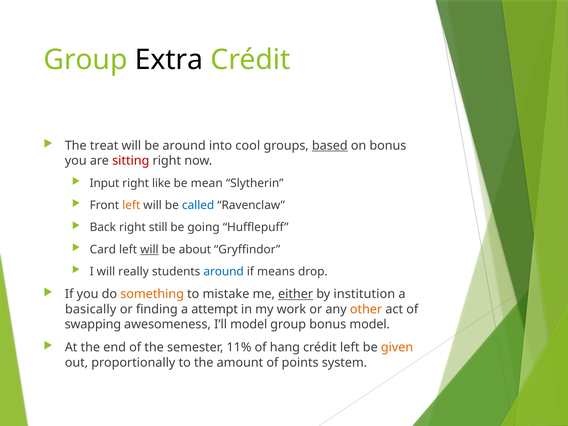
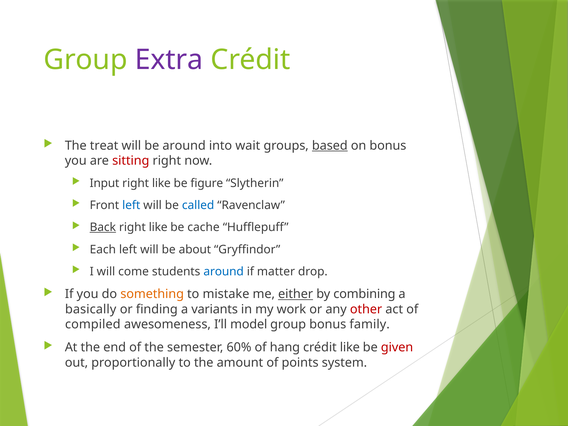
Extra colour: black -> purple
cool: cool -> wait
mean: mean -> figure
left at (131, 205) colour: orange -> blue
Back underline: none -> present
still at (158, 227): still -> like
going: going -> cache
Card: Card -> Each
will at (149, 249) underline: present -> none
really: really -> come
means: means -> matter
institution: institution -> combining
attempt: attempt -> variants
other colour: orange -> red
swapping: swapping -> compiled
bonus model: model -> family
11%: 11% -> 60%
crédit left: left -> like
given colour: orange -> red
